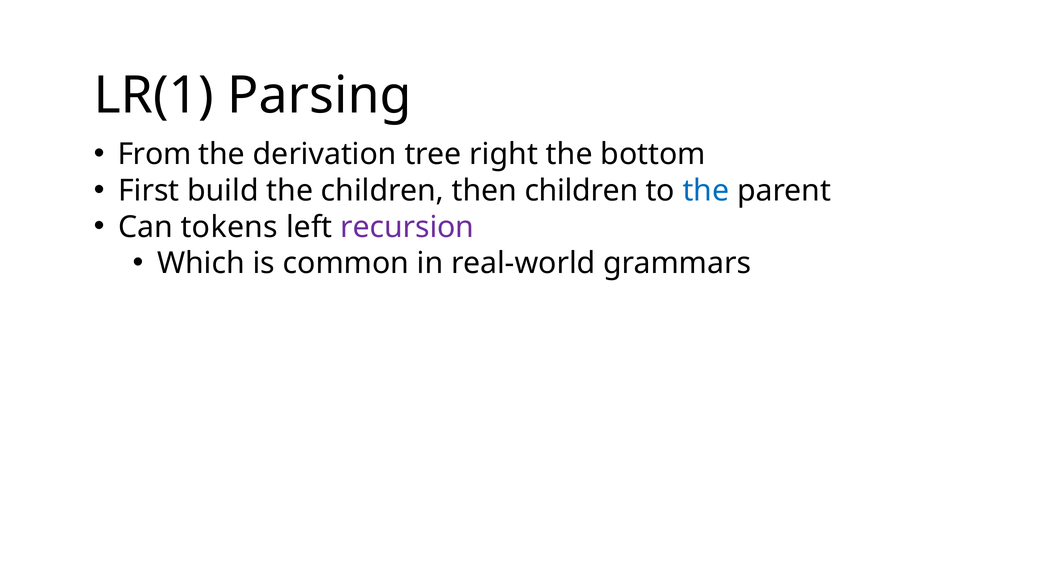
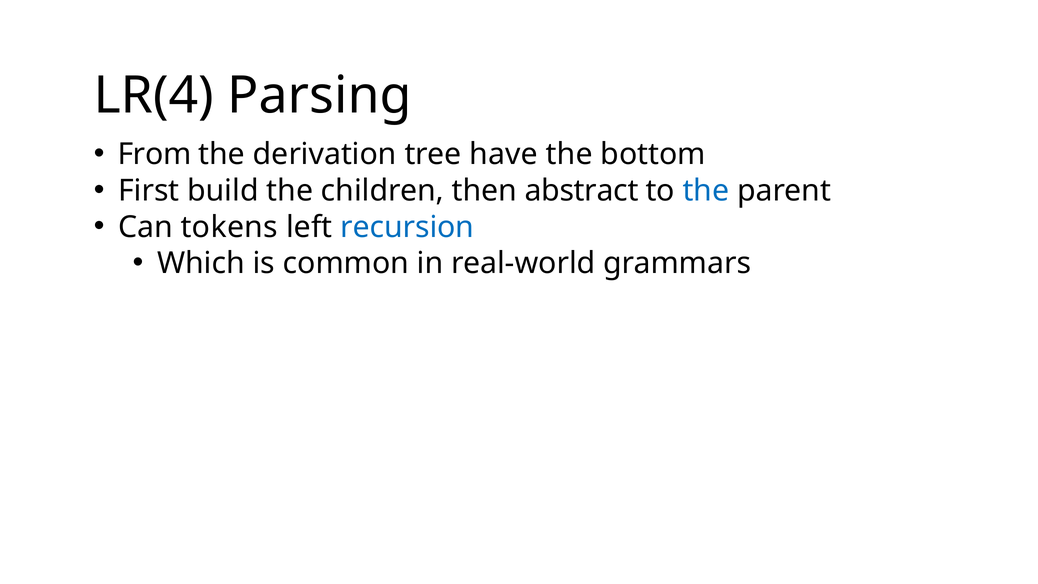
LR(1: LR(1 -> LR(4
right: right -> have
then children: children -> abstract
recursion colour: purple -> blue
